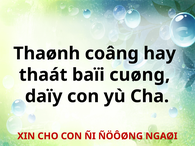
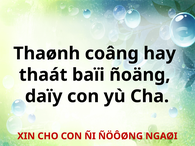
cuøng: cuøng -> ñoäng
